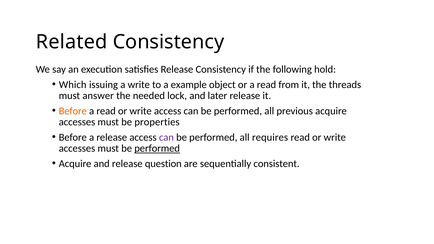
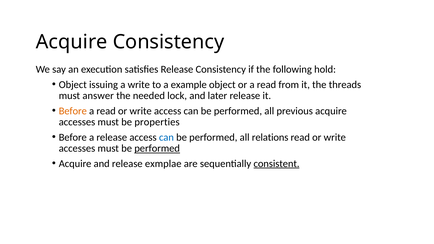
Related at (72, 42): Related -> Acquire
Which at (73, 85): Which -> Object
can at (166, 137) colour: purple -> blue
requires: requires -> relations
question: question -> exmplae
consistent underline: none -> present
